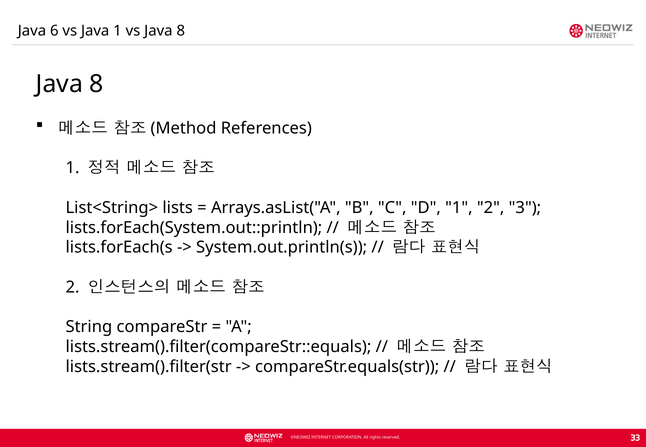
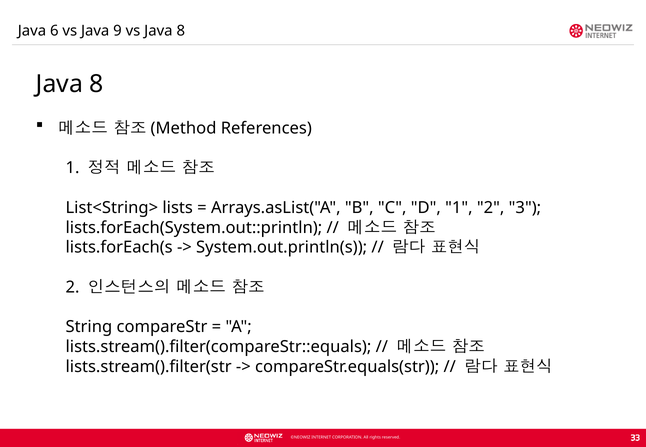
Java 1: 1 -> 9
